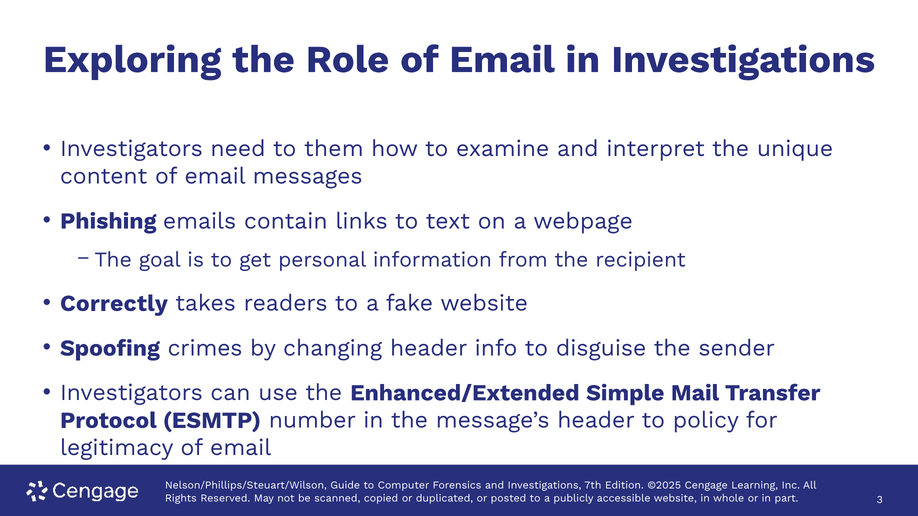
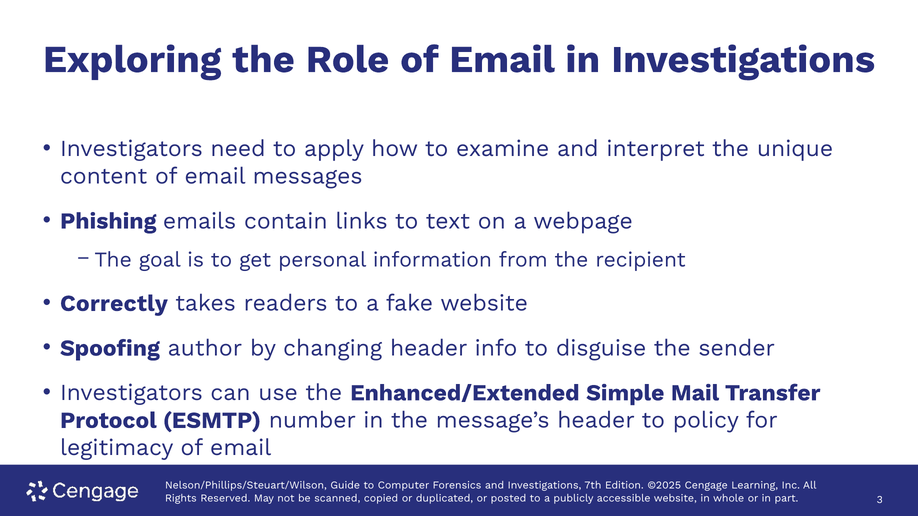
them: them -> apply
crimes: crimes -> author
